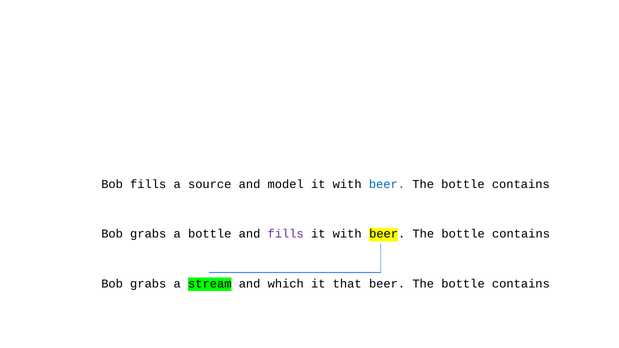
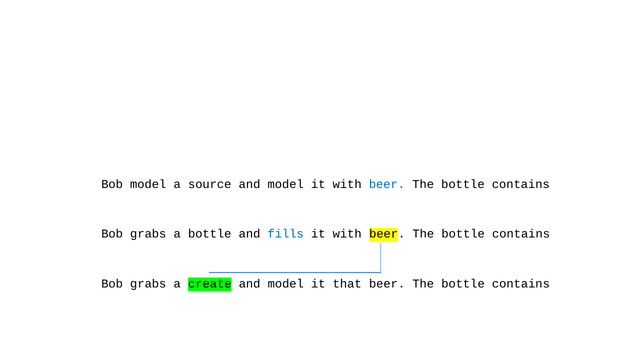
Bob fills: fills -> model
fills at (286, 234) colour: purple -> blue
stream: stream -> create
which at (286, 284): which -> model
